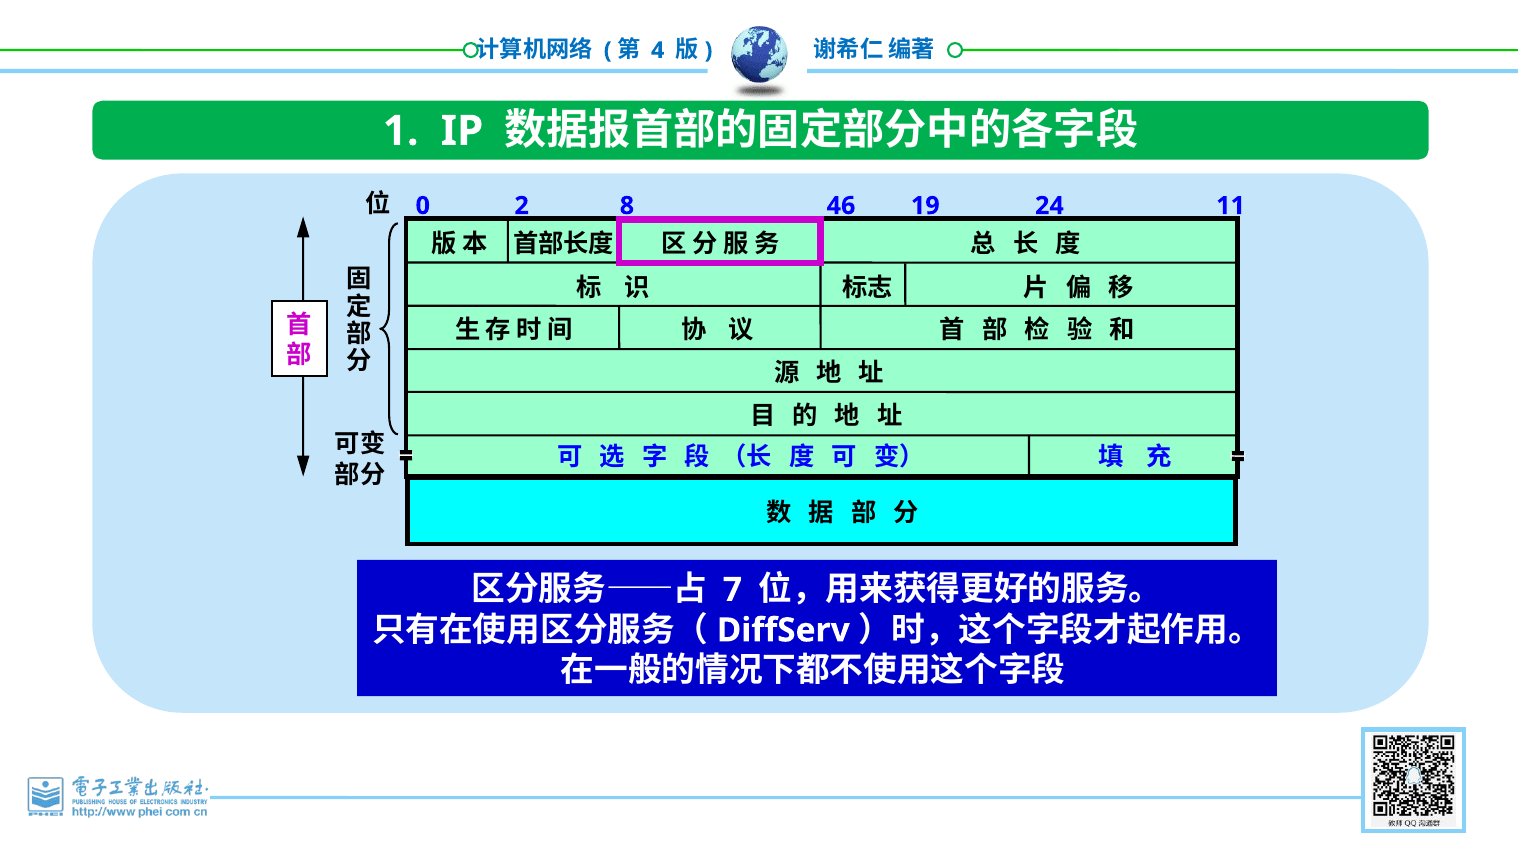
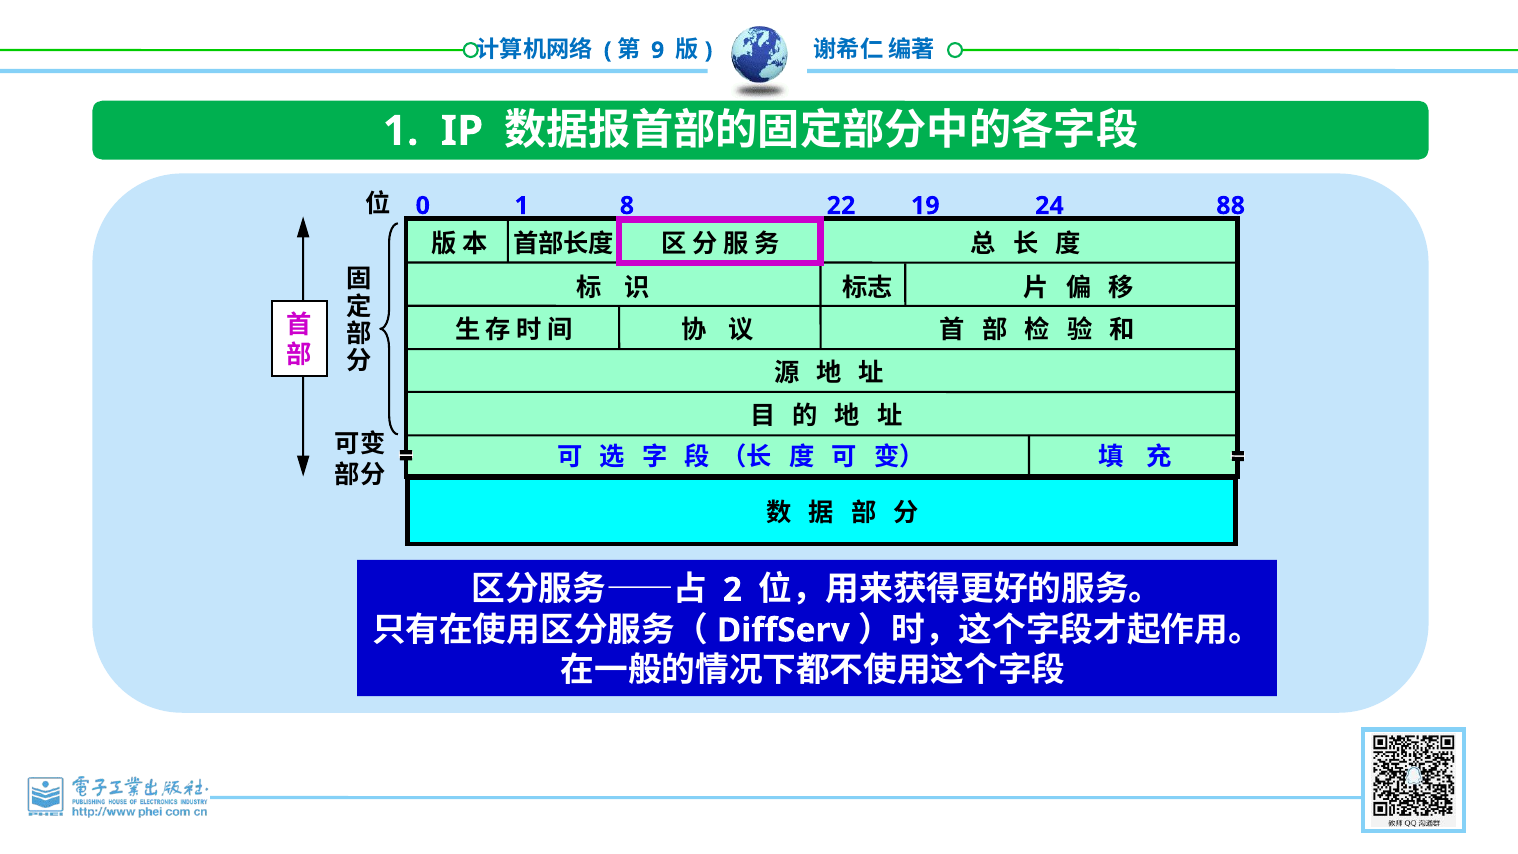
4: 4 -> 9
0 2: 2 -> 1
46: 46 -> 22
11: 11 -> 88
7: 7 -> 2
